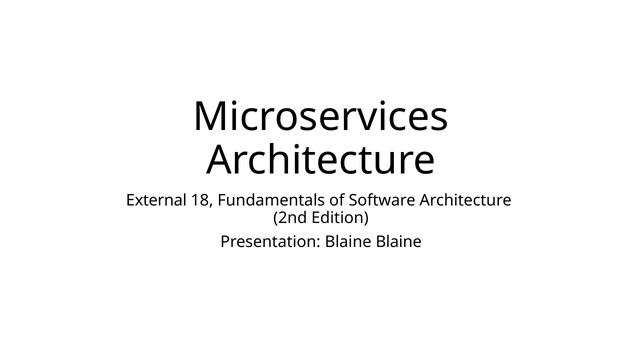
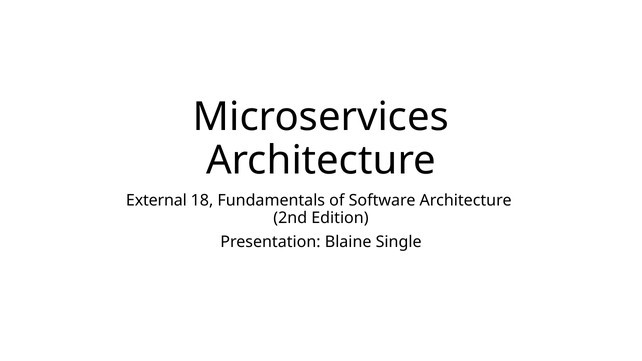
Blaine Blaine: Blaine -> Single
